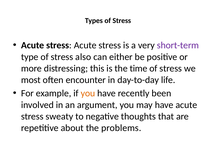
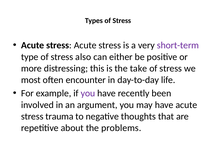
time: time -> take
you at (88, 93) colour: orange -> purple
sweaty: sweaty -> trauma
